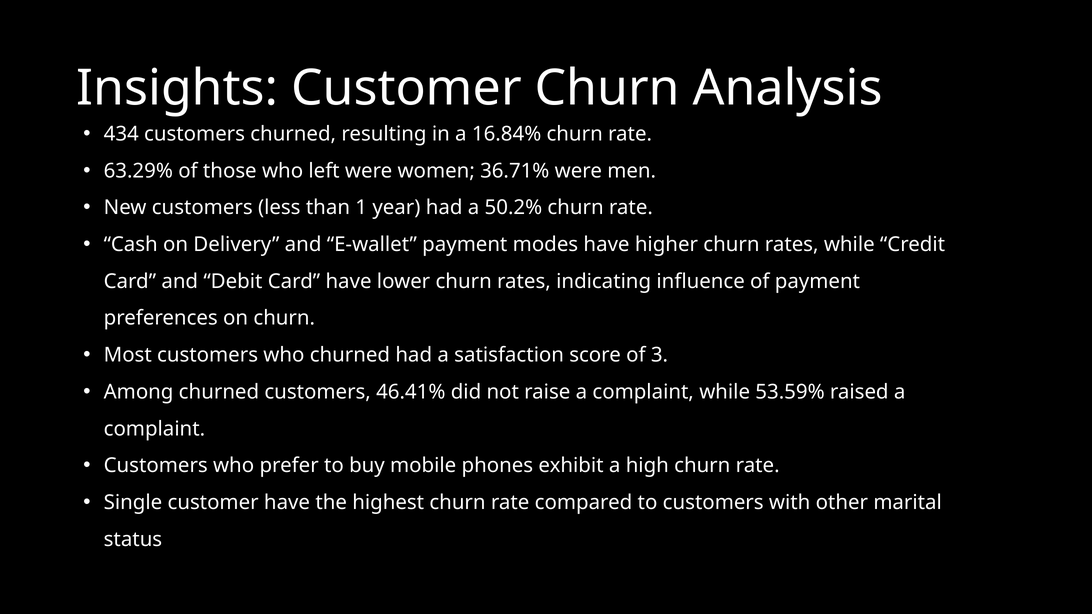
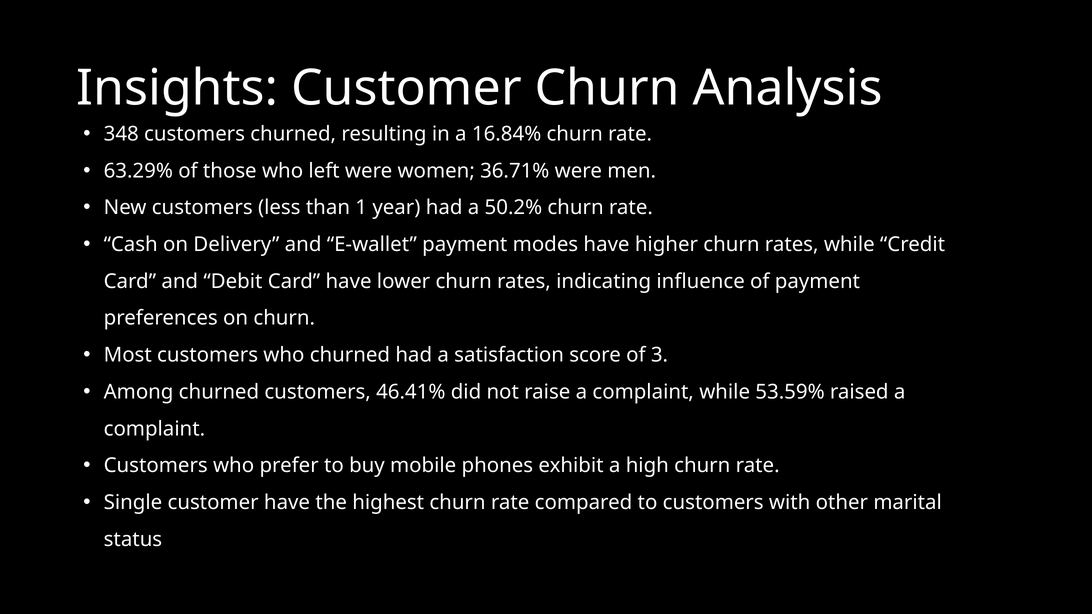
434: 434 -> 348
